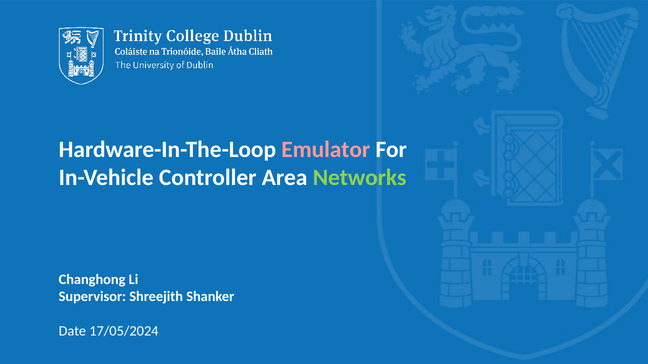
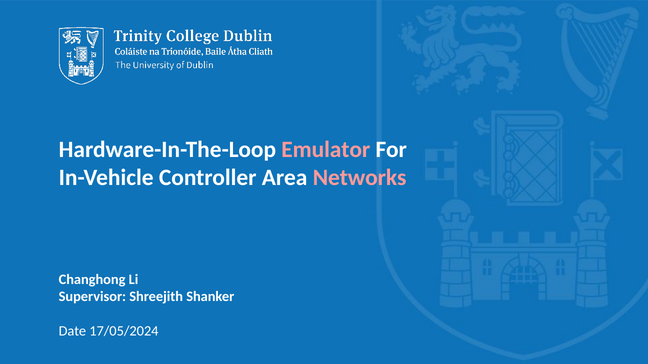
Networks colour: light green -> pink
